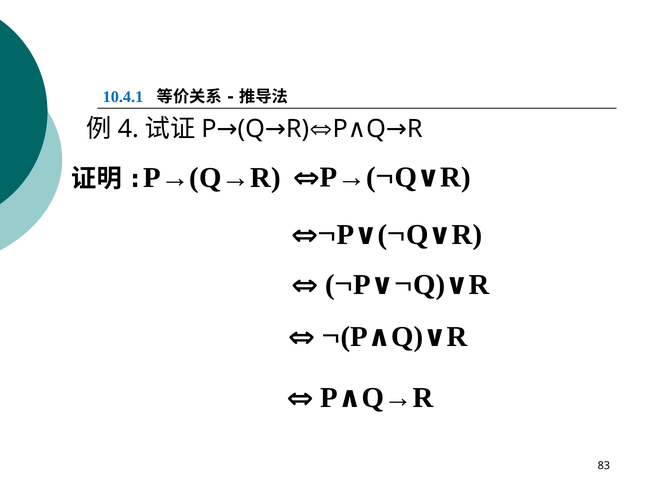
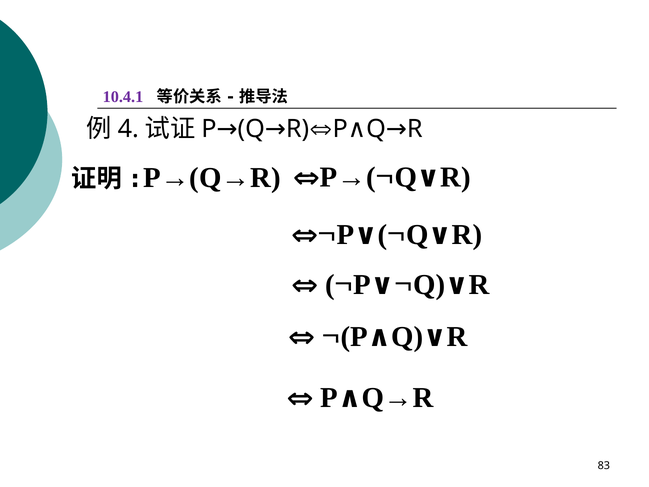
10.4.1 colour: blue -> purple
